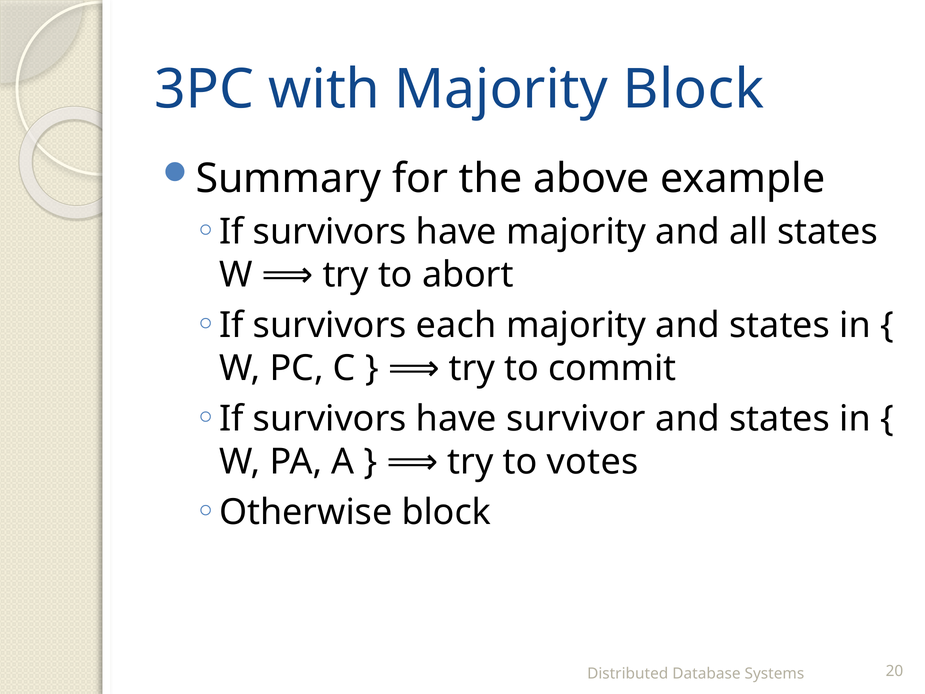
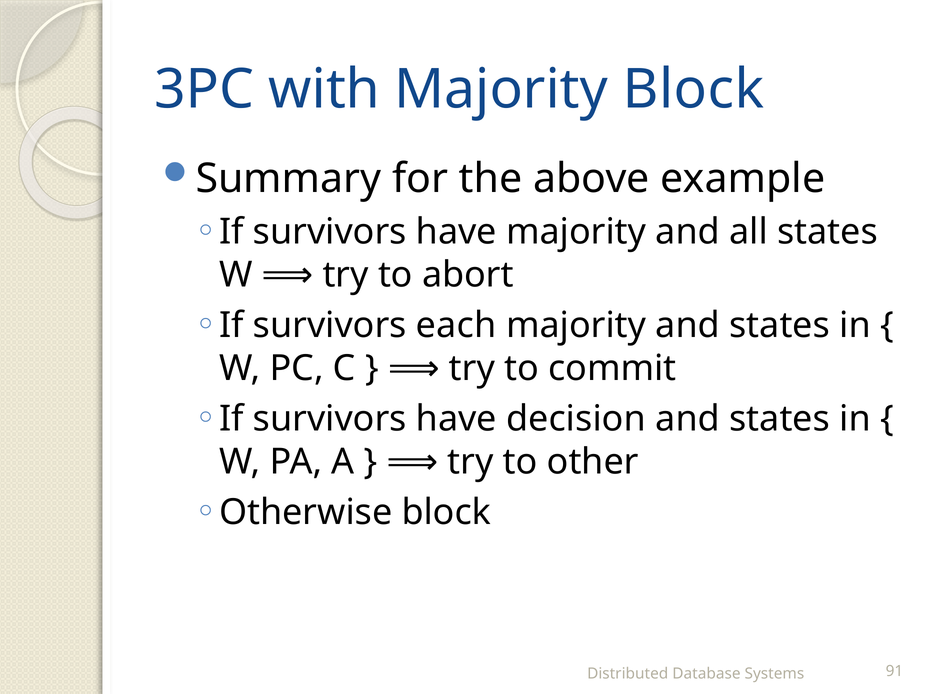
survivor: survivor -> decision
votes: votes -> other
20: 20 -> 91
